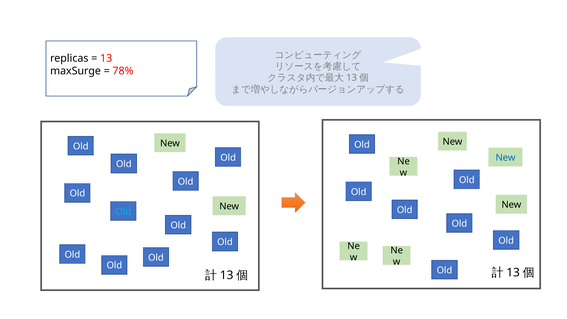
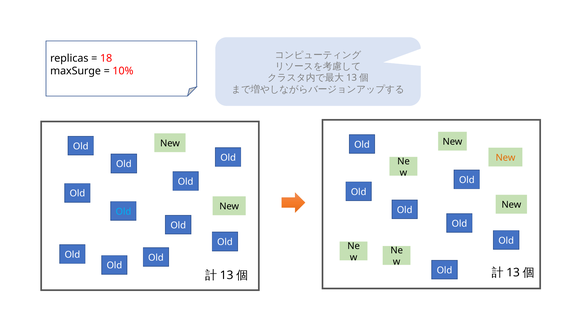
13: 13 -> 18
78%: 78% -> 10%
New at (505, 158) colour: blue -> orange
